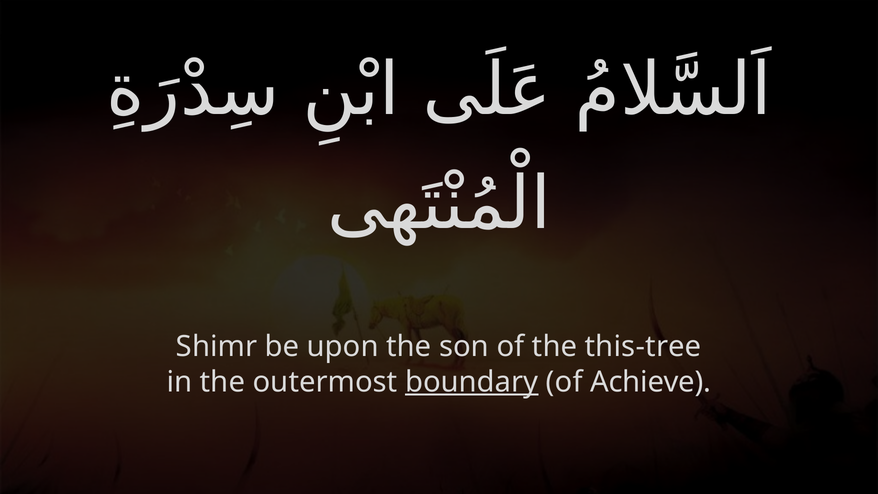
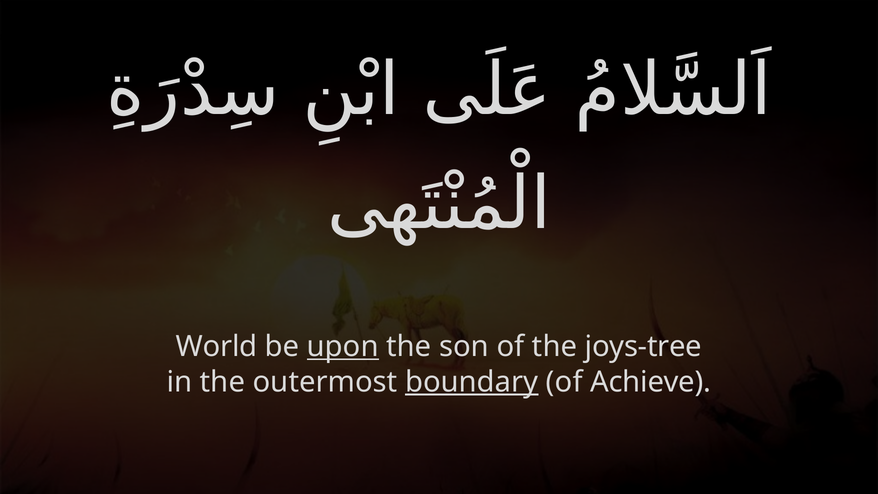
Shimr: Shimr -> World
upon underline: none -> present
this-tree: this-tree -> joys-tree
